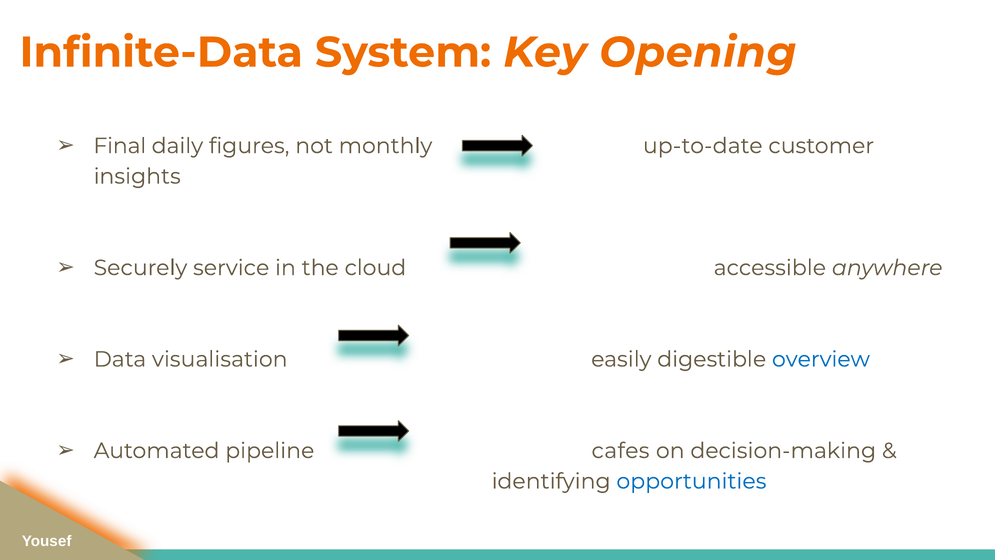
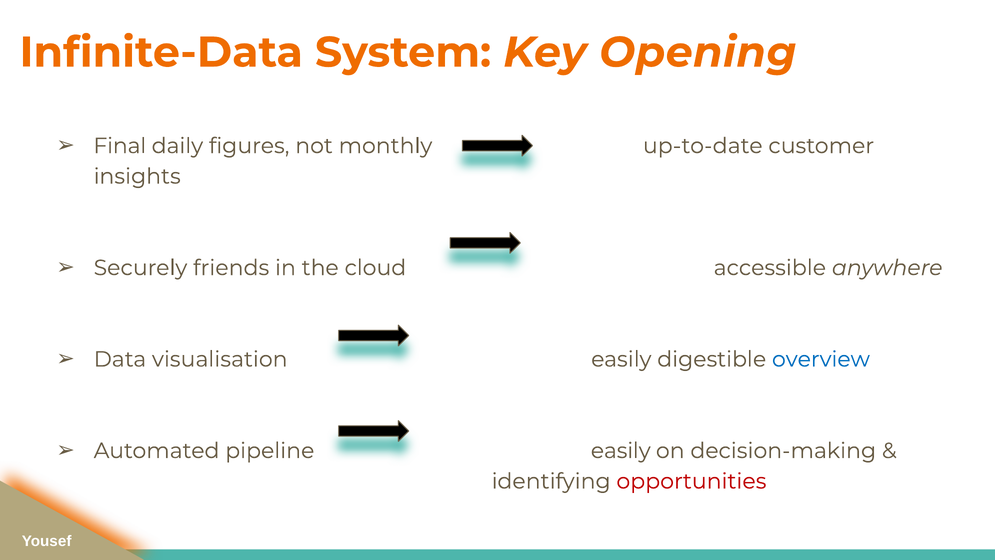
service: service -> friends
pipeline cafes: cafes -> easily
opportunities colour: blue -> red
